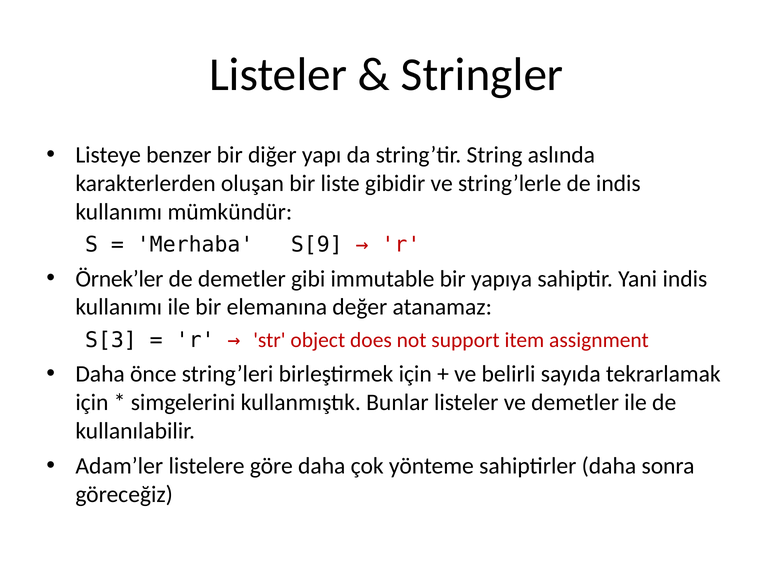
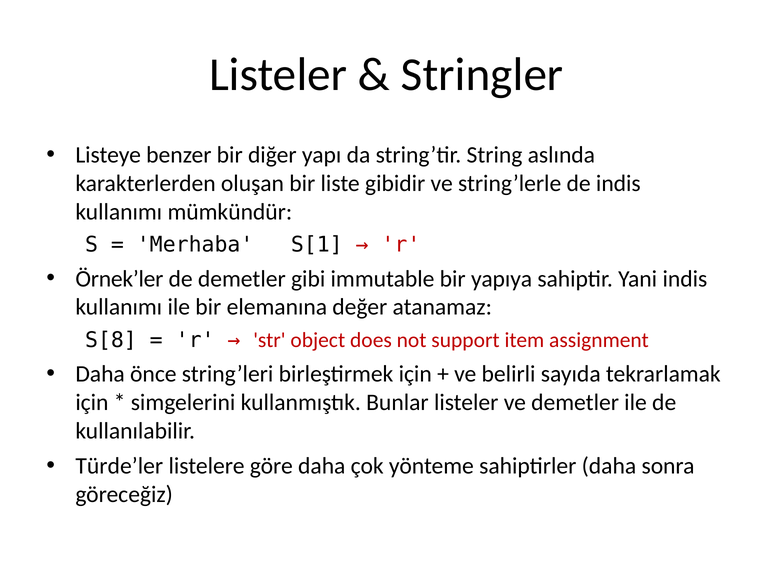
S[9: S[9 -> S[1
S[3: S[3 -> S[8
Adam’ler: Adam’ler -> Türde’ler
